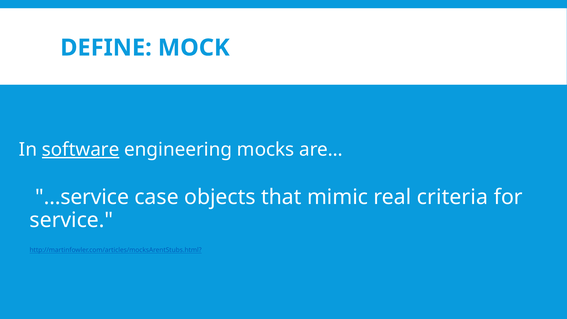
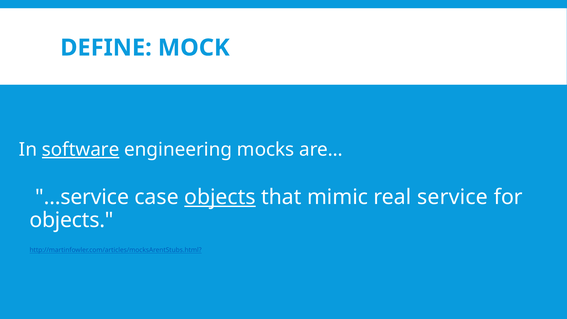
objects at (220, 197) underline: none -> present
criteria: criteria -> service
service at (71, 220): service -> objects
